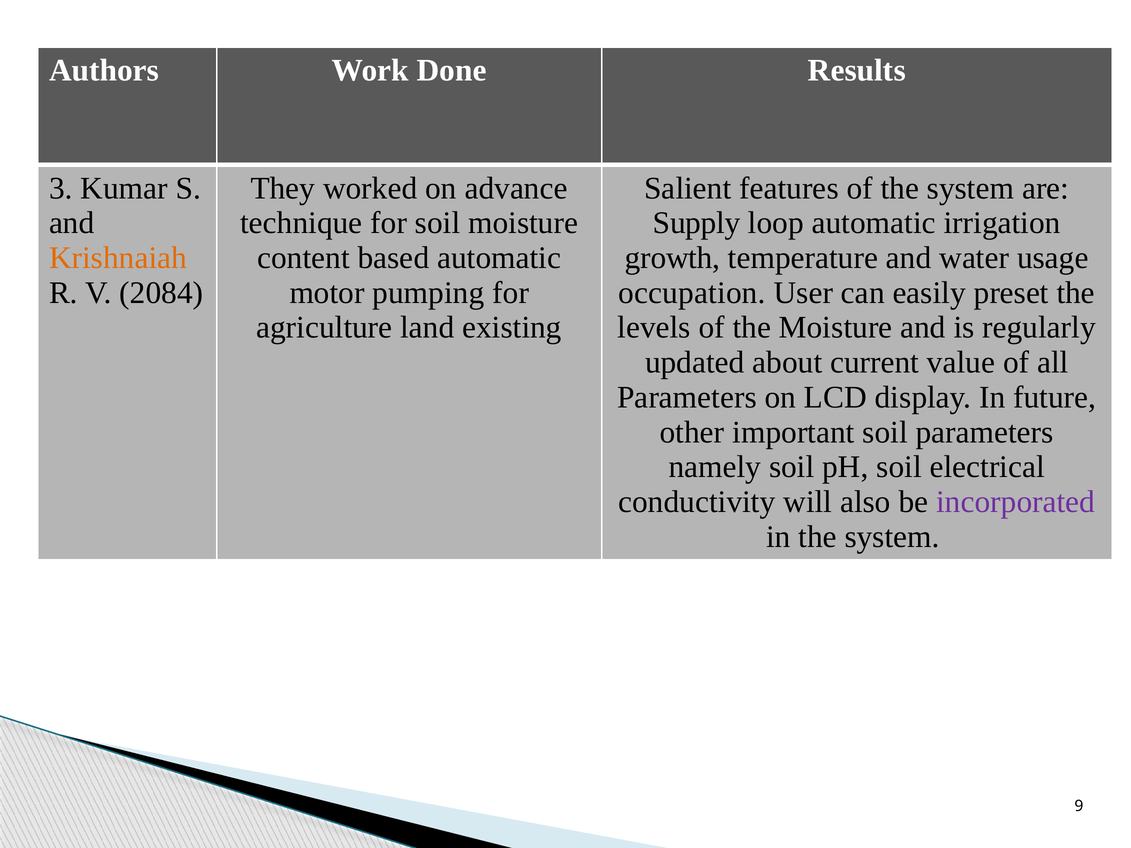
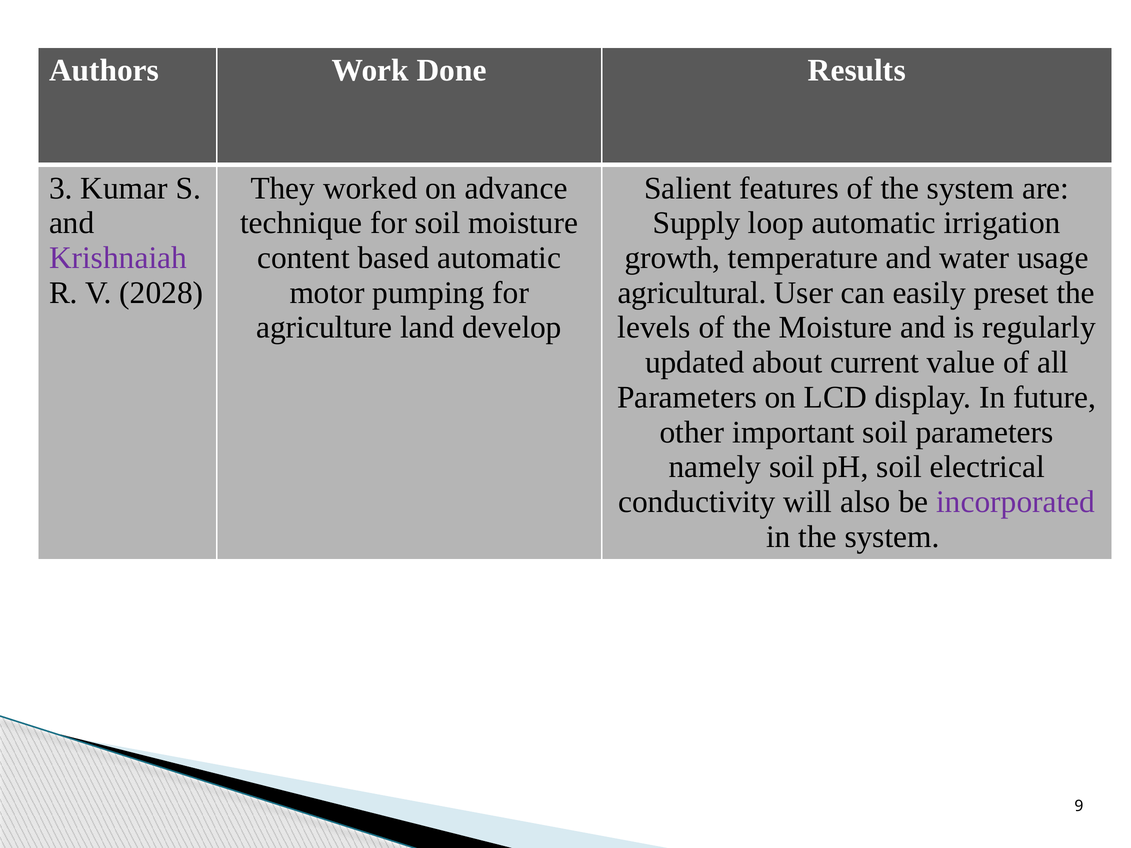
Krishnaiah colour: orange -> purple
2084: 2084 -> 2028
occupation: occupation -> agricultural
existing: existing -> develop
